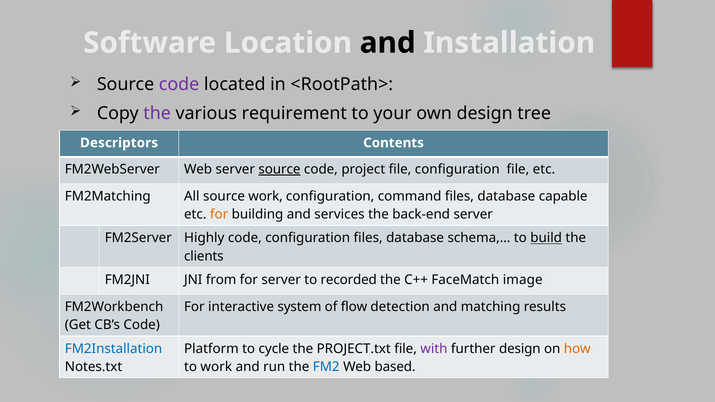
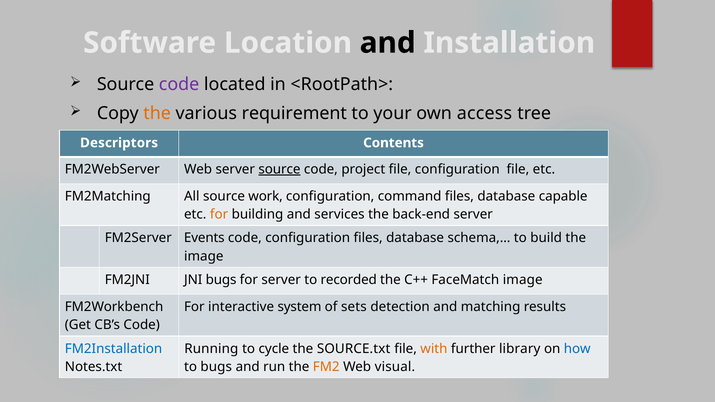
the at (157, 114) colour: purple -> orange
own design: design -> access
Highly: Highly -> Events
build underline: present -> none
clients at (204, 256): clients -> image
JNI from: from -> bugs
flow: flow -> sets
Platform: Platform -> Running
PROJECT.txt: PROJECT.txt -> SOURCE.txt
with colour: purple -> orange
further design: design -> library
how colour: orange -> blue
to work: work -> bugs
FM2 colour: blue -> orange
based: based -> visual
